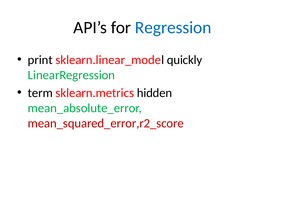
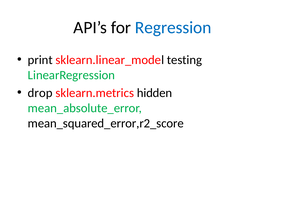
quickly: quickly -> testing
term: term -> drop
mean_squared_error,r2_score colour: red -> black
